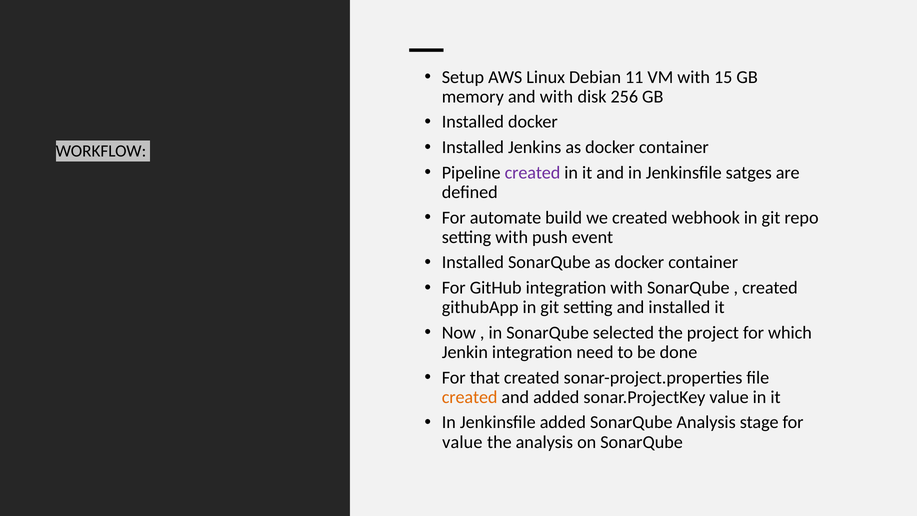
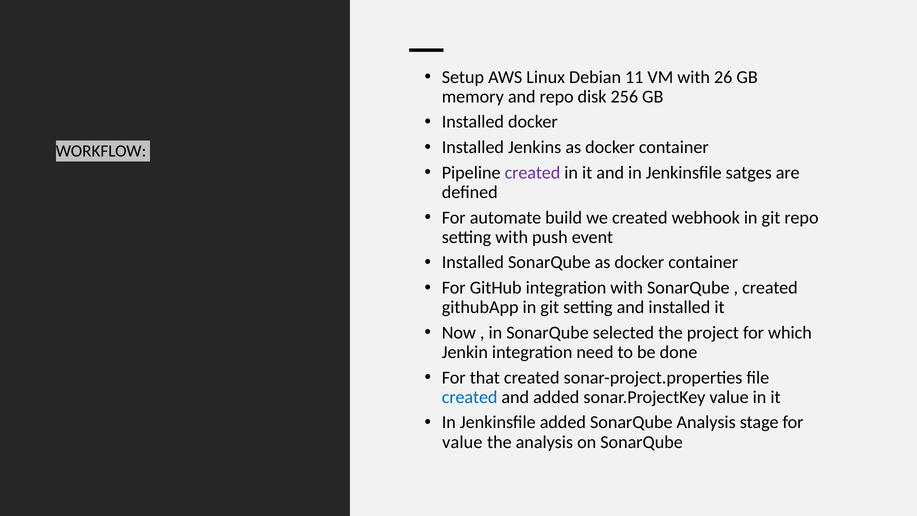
15: 15 -> 26
and with: with -> repo
created at (470, 397) colour: orange -> blue
